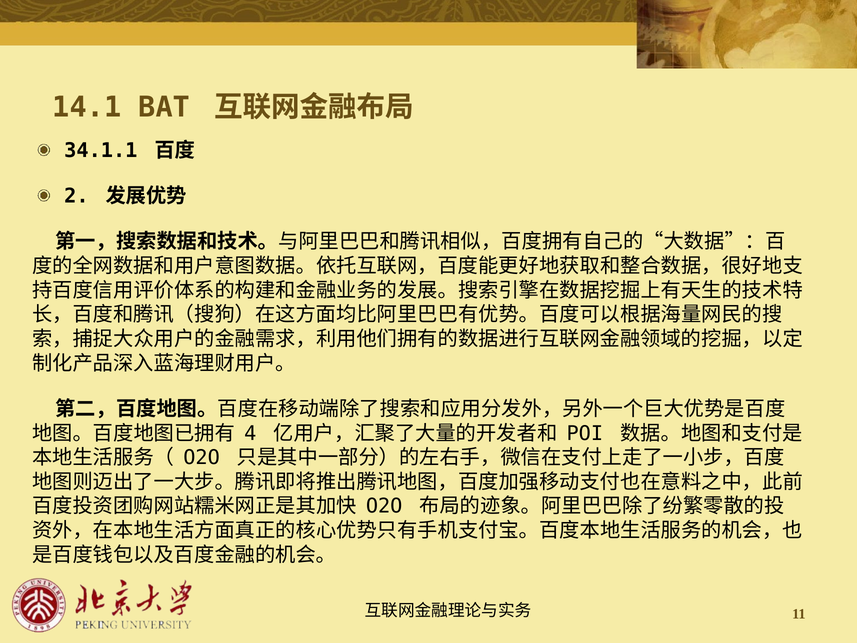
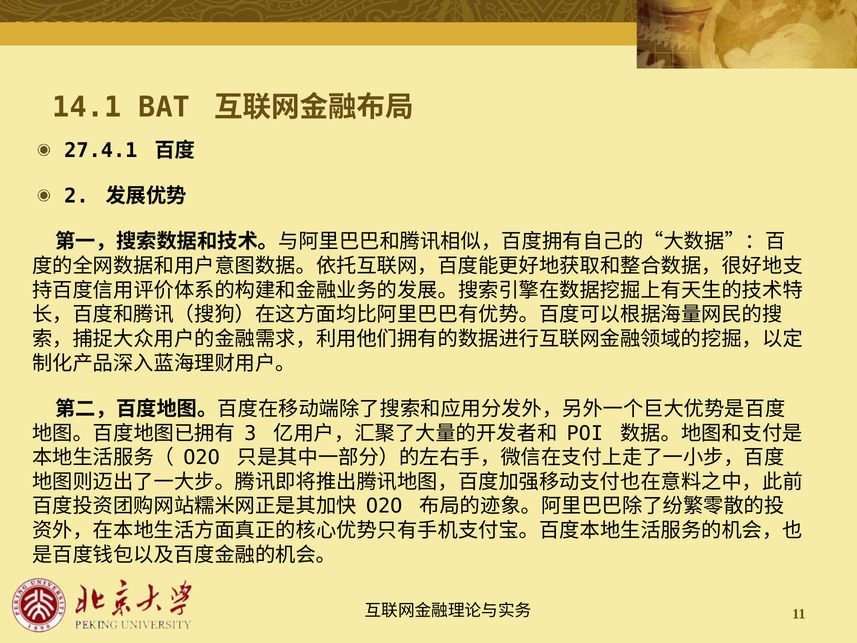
34.1.1: 34.1.1 -> 27.4.1
4: 4 -> 3
